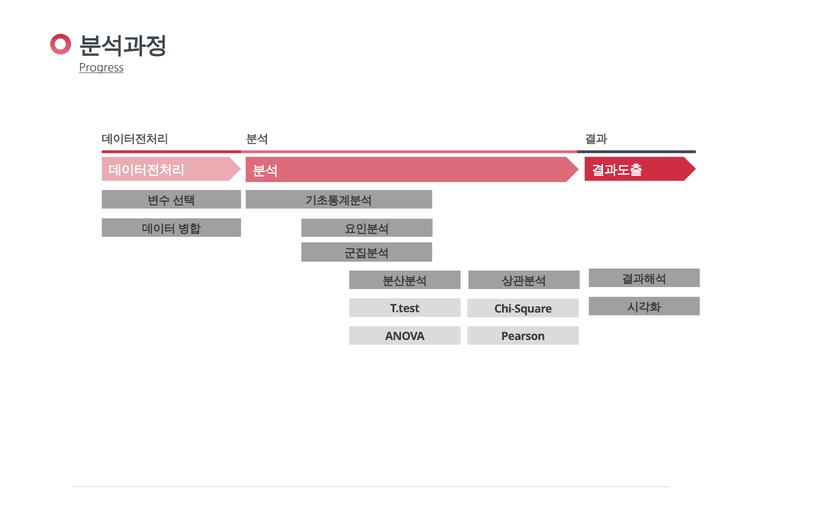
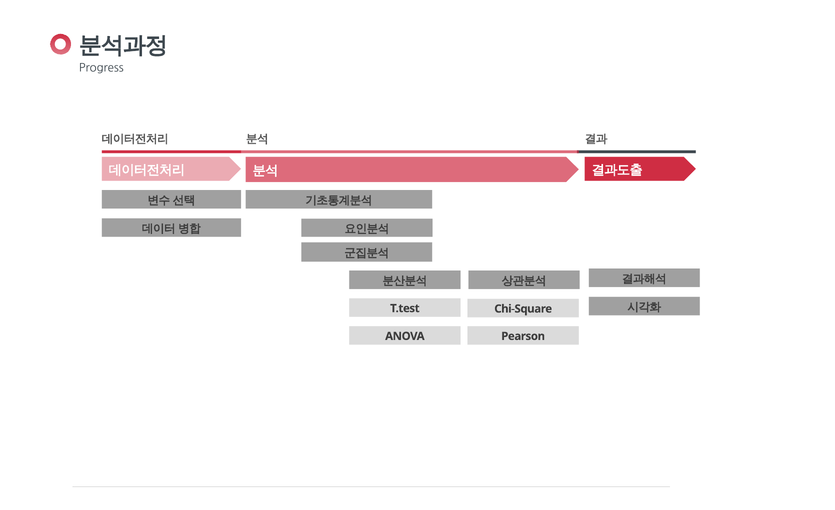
Progress underline: present -> none
